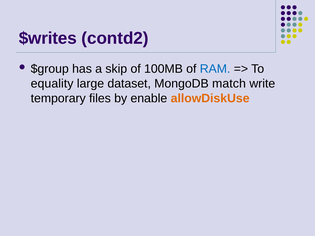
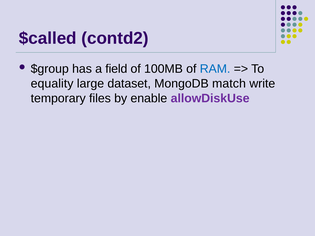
$writes: $writes -> $called
skip: skip -> field
allowDiskUse colour: orange -> purple
